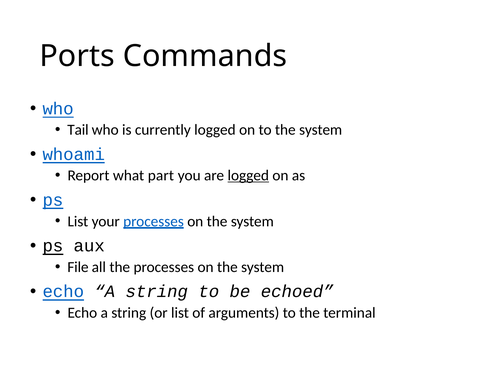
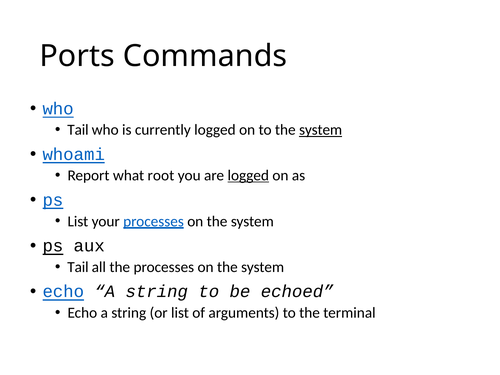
system at (321, 130) underline: none -> present
part: part -> root
File at (78, 267): File -> Tail
